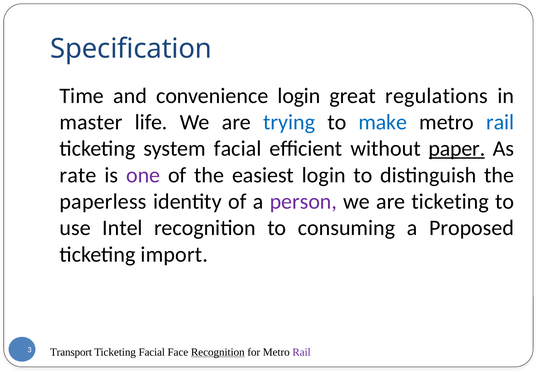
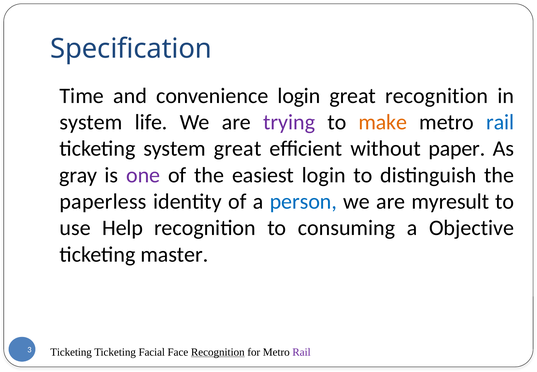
great regulations: regulations -> recognition
master at (91, 122): master -> system
trying colour: blue -> purple
make colour: blue -> orange
system facial: facial -> great
paper underline: present -> none
rate: rate -> gray
person colour: purple -> blue
are ticketing: ticketing -> myresult
Intel: Intel -> Help
Proposed: Proposed -> Objective
import: import -> master
3 Transport: Transport -> Ticketing
